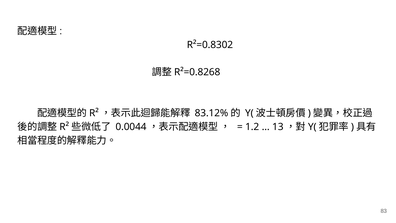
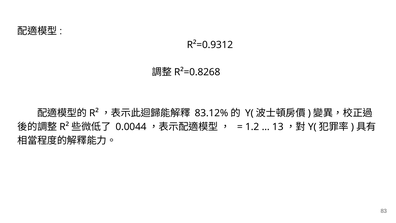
R²=0.8302: R²=0.8302 -> R²=0.9312
